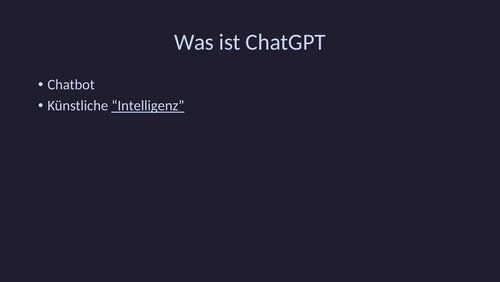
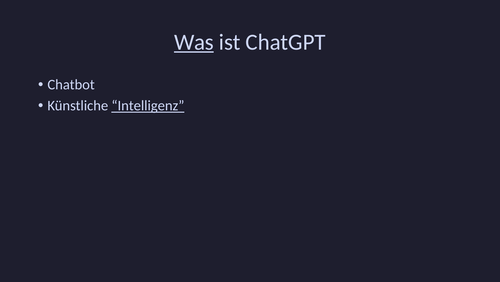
Was underline: none -> present
